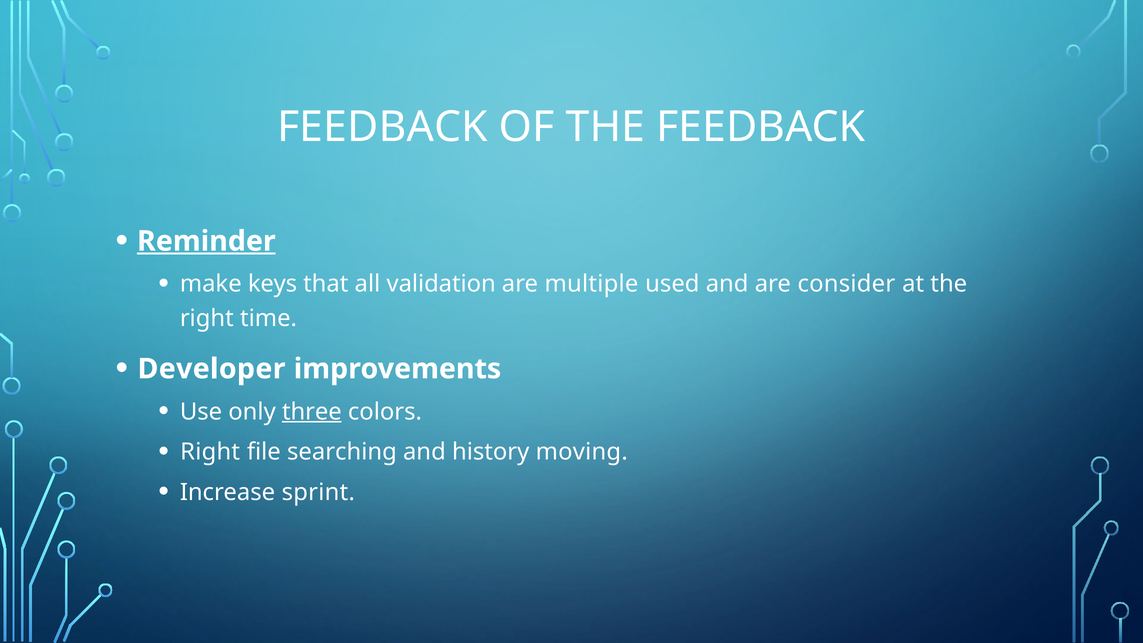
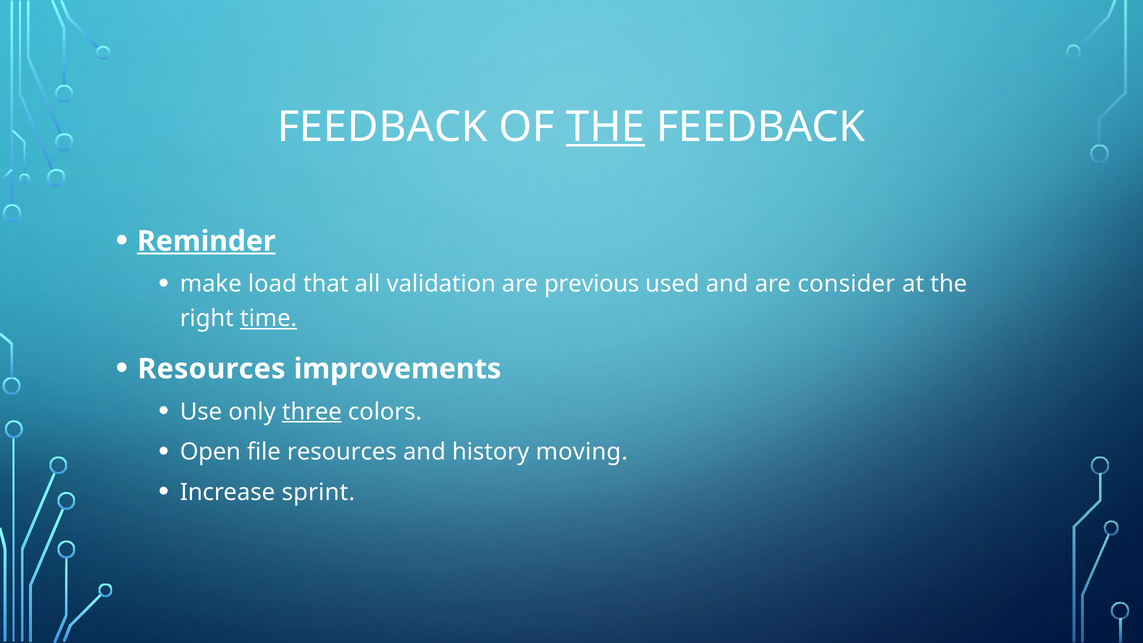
THE at (605, 127) underline: none -> present
keys: keys -> load
multiple: multiple -> previous
time underline: none -> present
Developer at (211, 369): Developer -> Resources
Right at (210, 452): Right -> Open
file searching: searching -> resources
